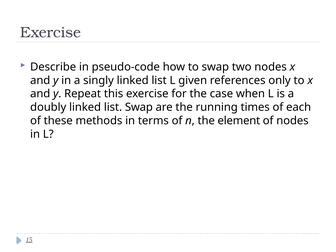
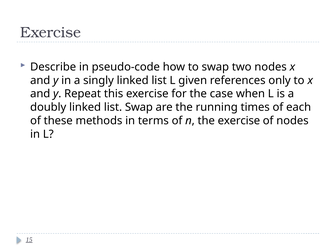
the element: element -> exercise
